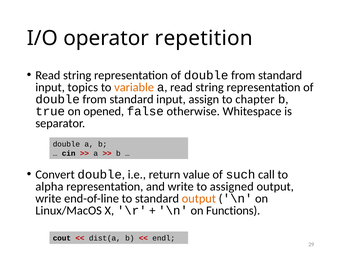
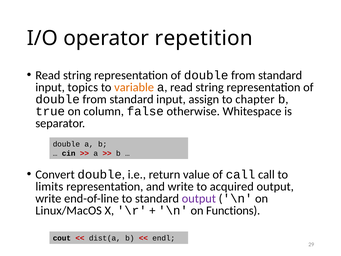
opened: opened -> column
of such: such -> call
alpha: alpha -> limits
assigned: assigned -> acquired
output at (199, 198) colour: orange -> purple
